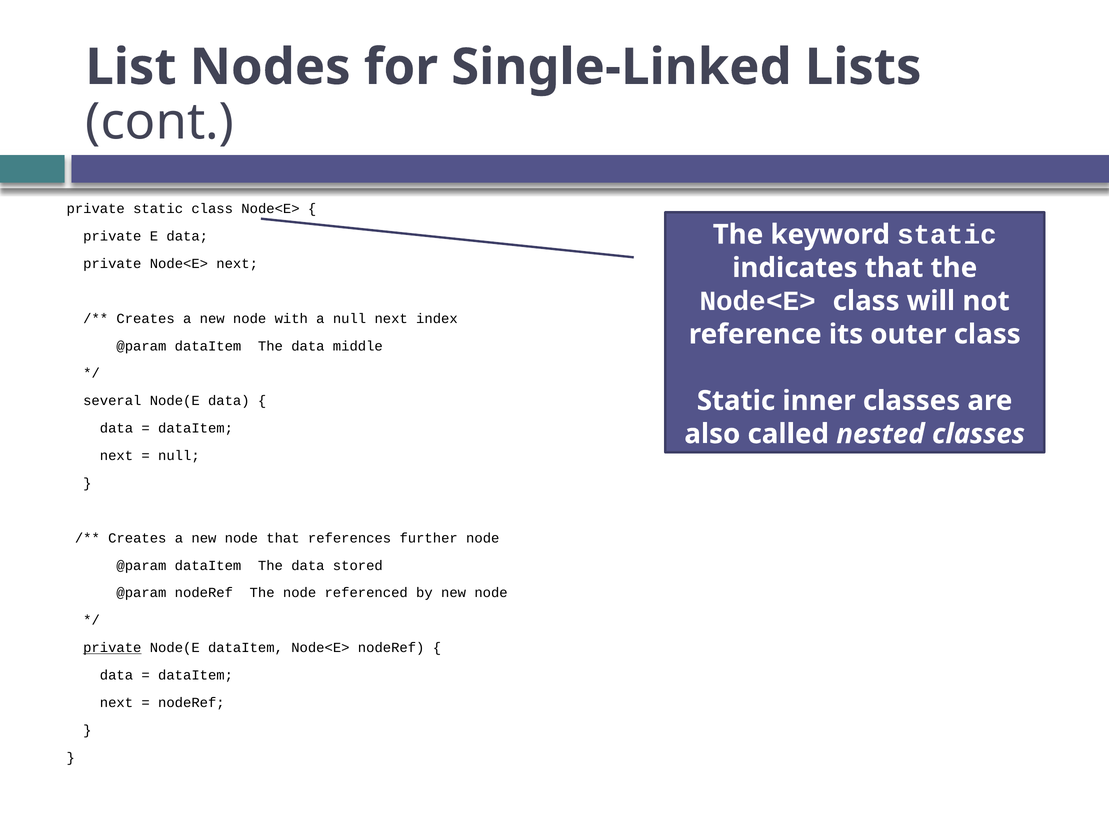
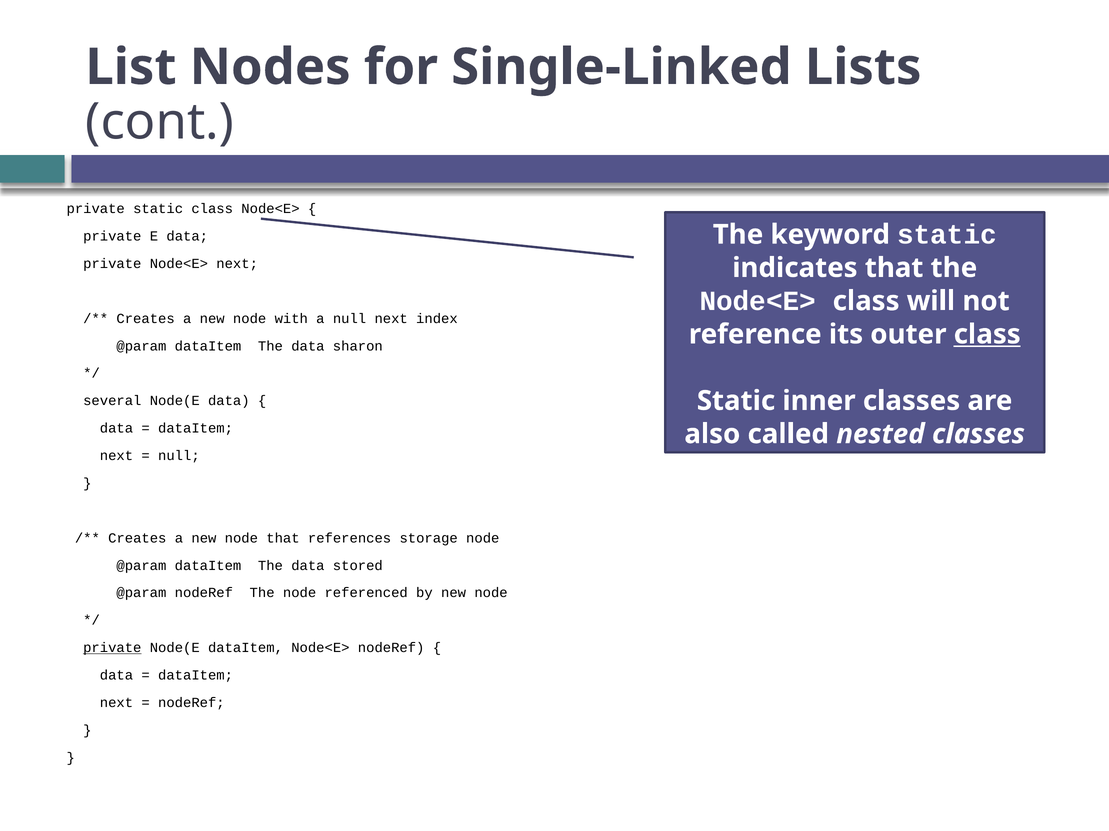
class at (987, 335) underline: none -> present
middle: middle -> sharon
further: further -> storage
